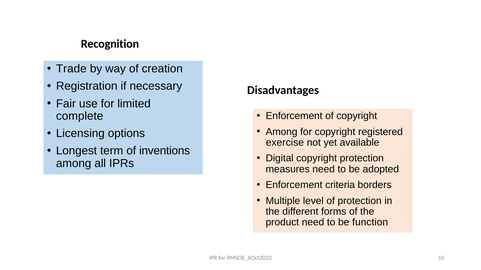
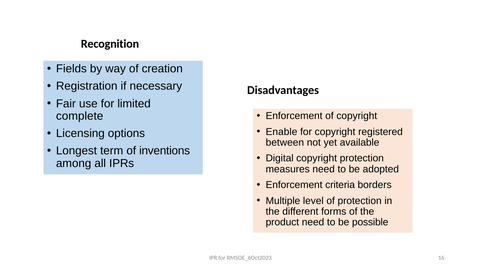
Trade: Trade -> Fields
Among at (282, 132): Among -> Enable
exercise: exercise -> between
function: function -> possible
